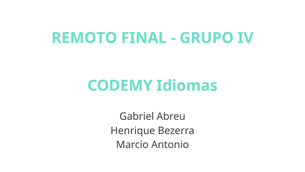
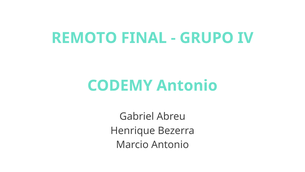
CODEMY Idiomas: Idiomas -> Antonio
